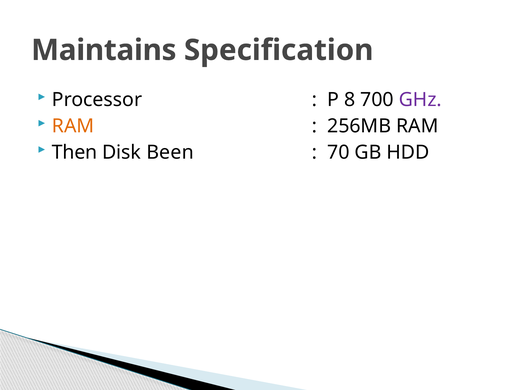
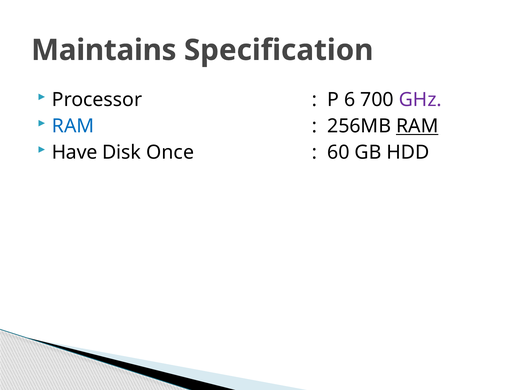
8: 8 -> 6
RAM at (73, 126) colour: orange -> blue
RAM at (417, 126) underline: none -> present
Then: Then -> Have
Been: Been -> Once
70: 70 -> 60
